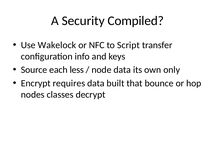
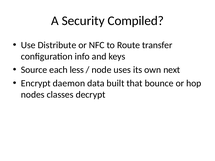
Wakelock: Wakelock -> Distribute
Script: Script -> Route
node data: data -> uses
only: only -> next
requires: requires -> daemon
